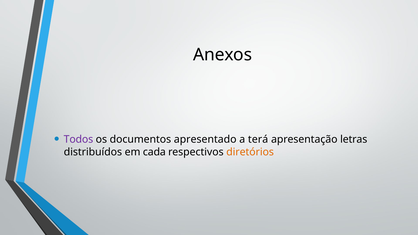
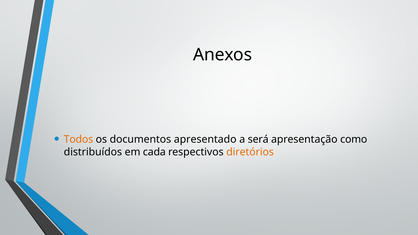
Todos colour: purple -> orange
terá: terá -> será
letras: letras -> como
